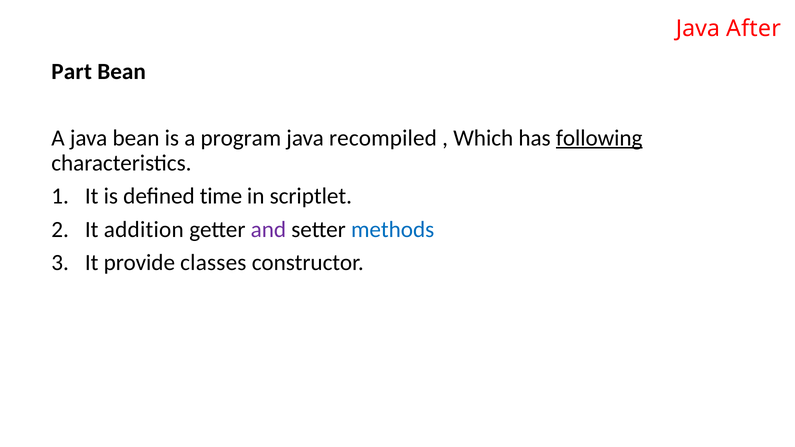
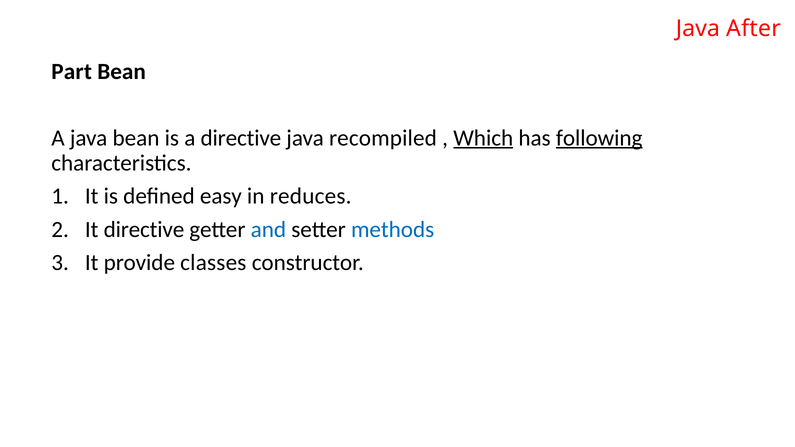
a program: program -> directive
Which underline: none -> present
time: time -> easy
scriptlet: scriptlet -> reduces
It addition: addition -> directive
and colour: purple -> blue
